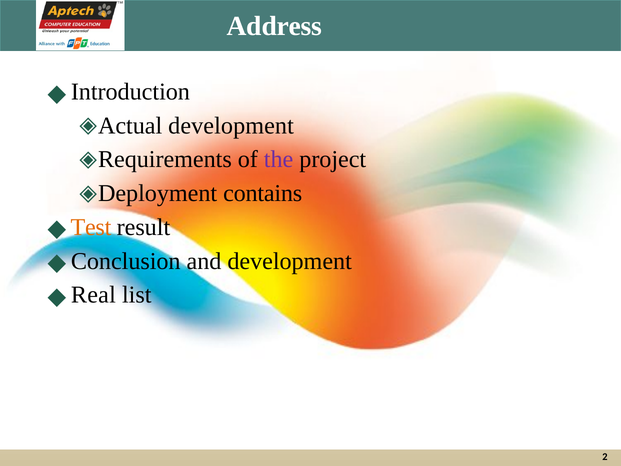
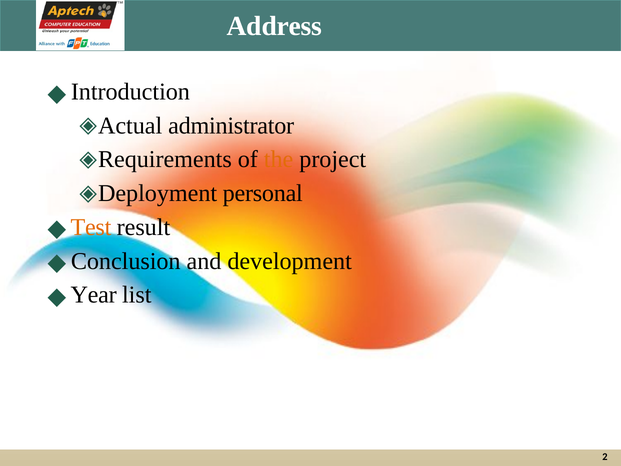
Actual development: development -> administrator
the colour: purple -> orange
contains: contains -> personal
Real: Real -> Year
